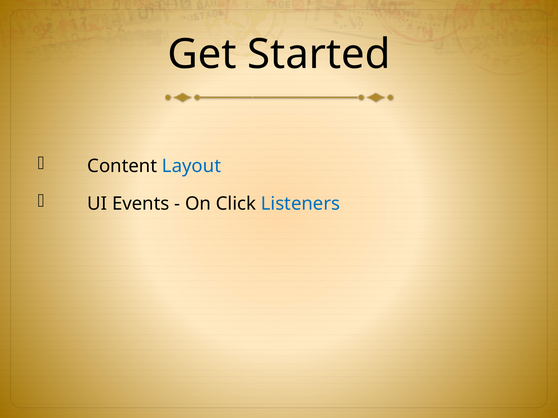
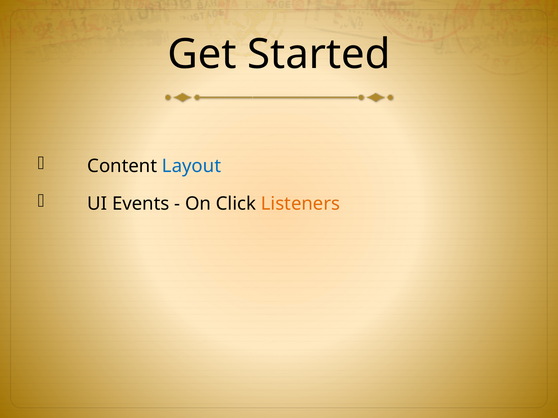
Listeners colour: blue -> orange
